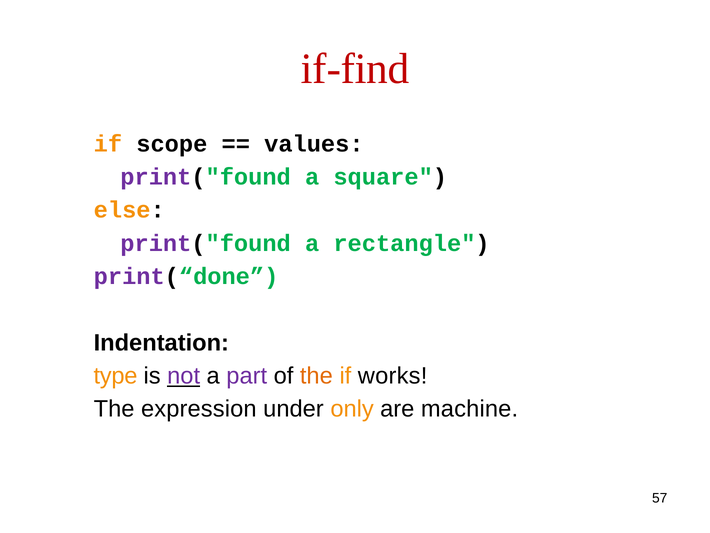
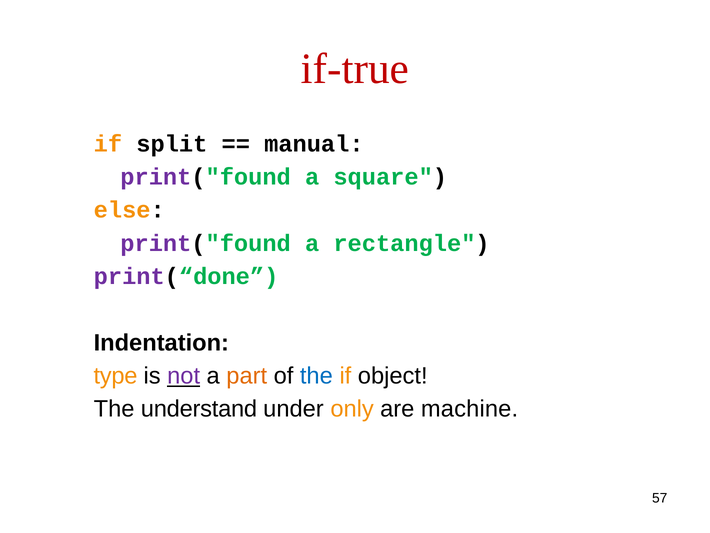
if-find: if-find -> if-true
scope: scope -> split
values: values -> manual
part colour: purple -> orange
the at (316, 376) colour: orange -> blue
works: works -> object
expression: expression -> understand
